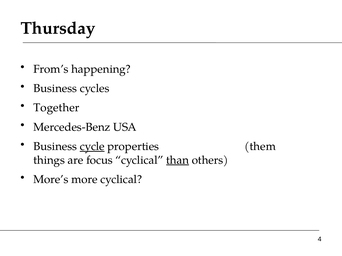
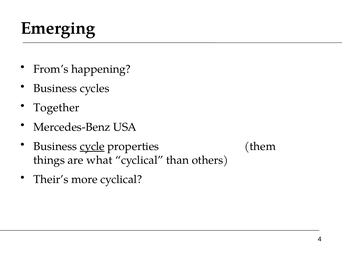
Thursday: Thursday -> Emerging
focus: focus -> what
than underline: present -> none
More’s: More’s -> Their’s
